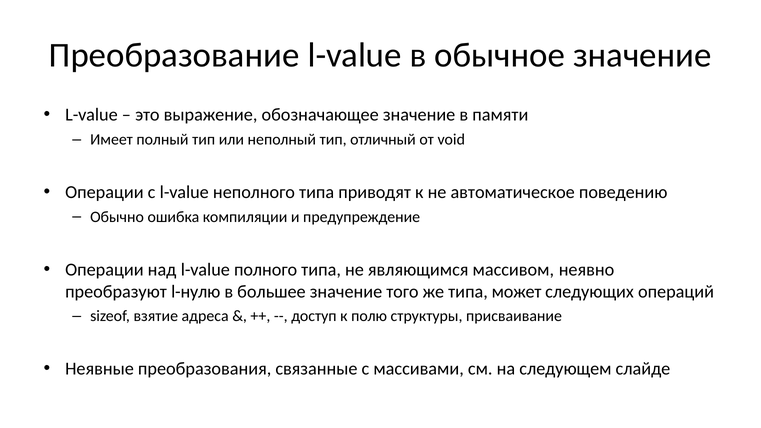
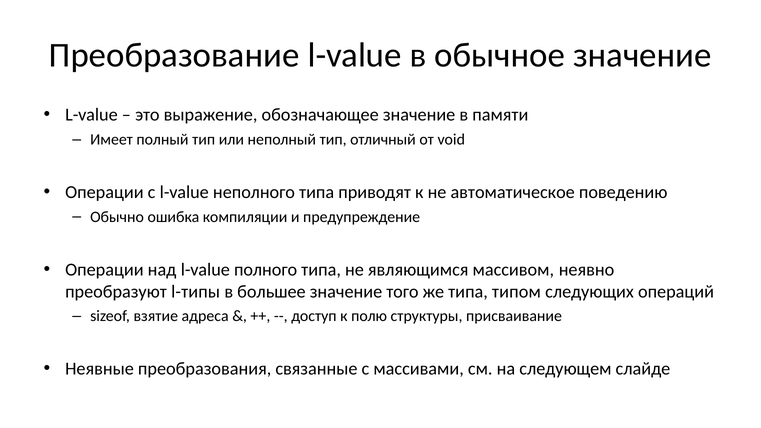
l-нулю: l-нулю -> l-типы
может: может -> типом
